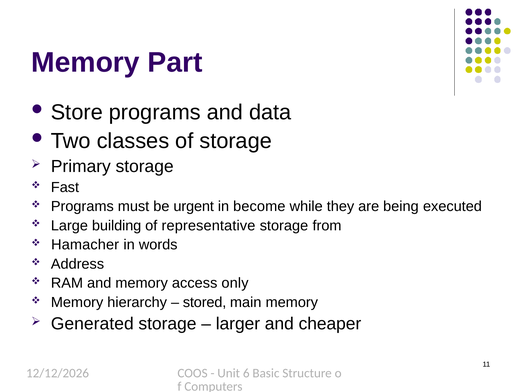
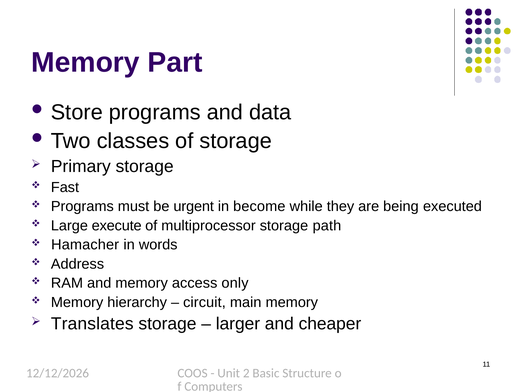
building: building -> execute
representative: representative -> multiprocessor
from: from -> path
stored: stored -> circuit
Generated: Generated -> Translates
6: 6 -> 2
